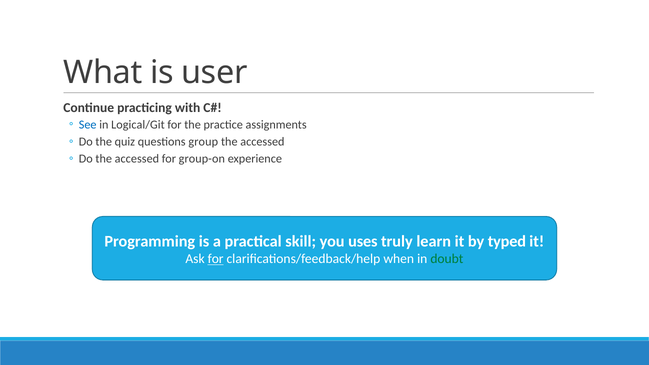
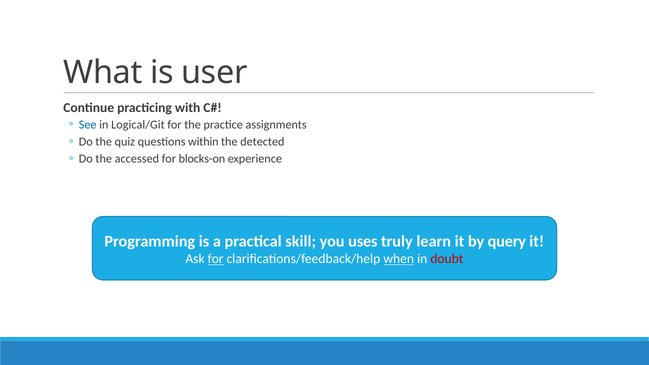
group: group -> within
accessed at (262, 142): accessed -> detected
group-on: group-on -> blocks-on
typed: typed -> query
when underline: none -> present
doubt colour: green -> red
